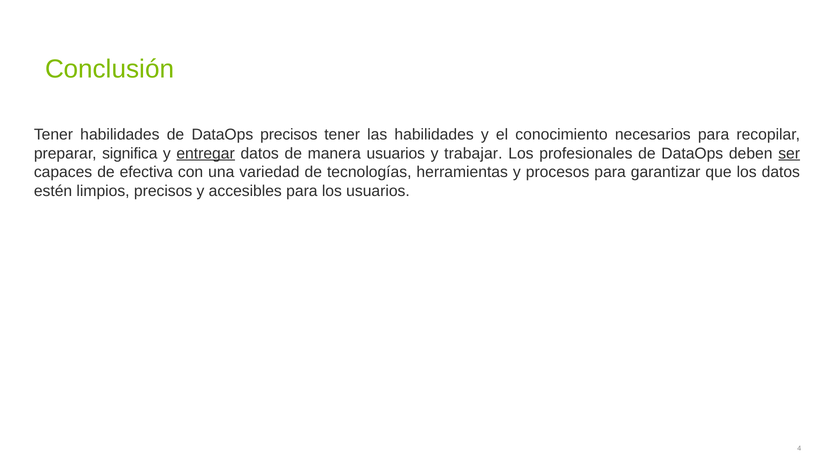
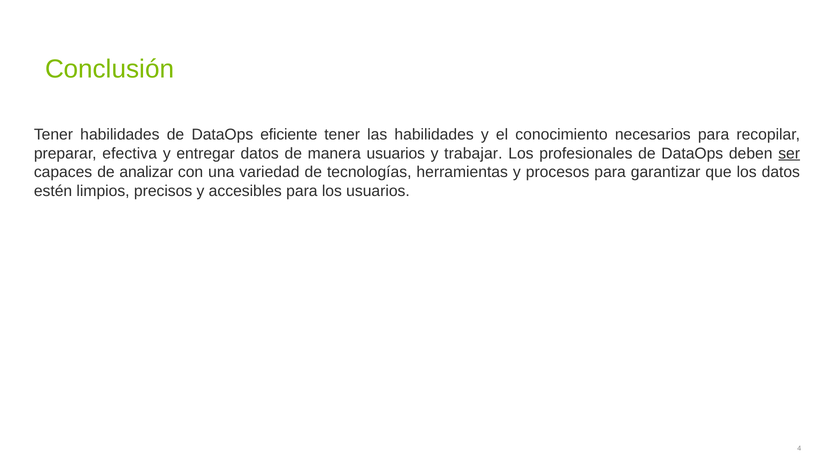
DataOps precisos: precisos -> eficiente
significa: significa -> efectiva
entregar underline: present -> none
efectiva: efectiva -> analizar
